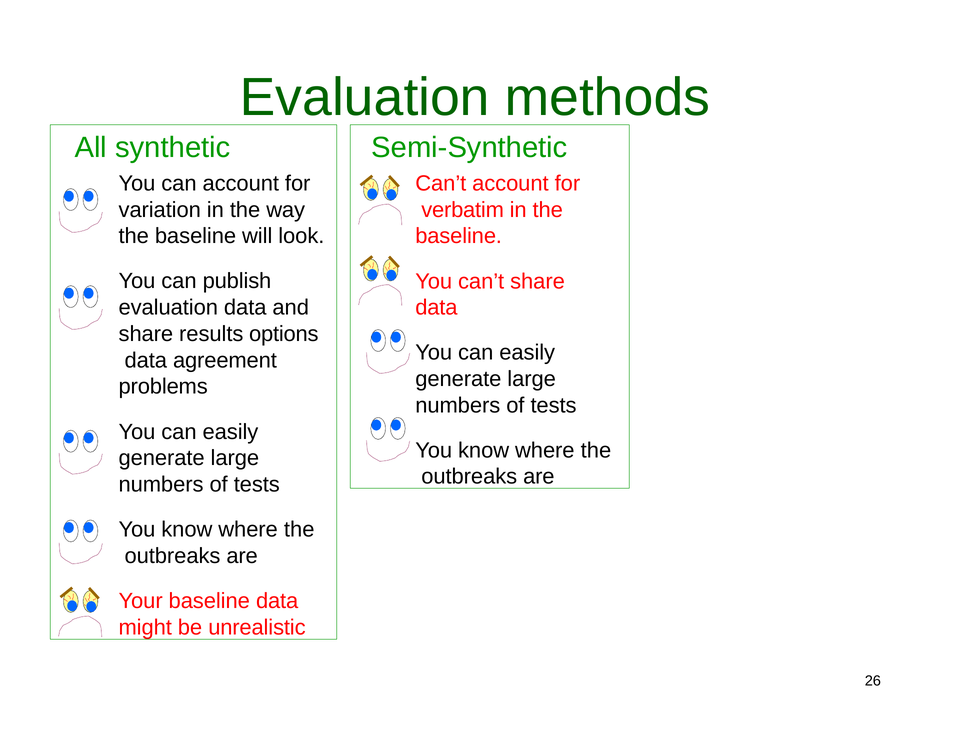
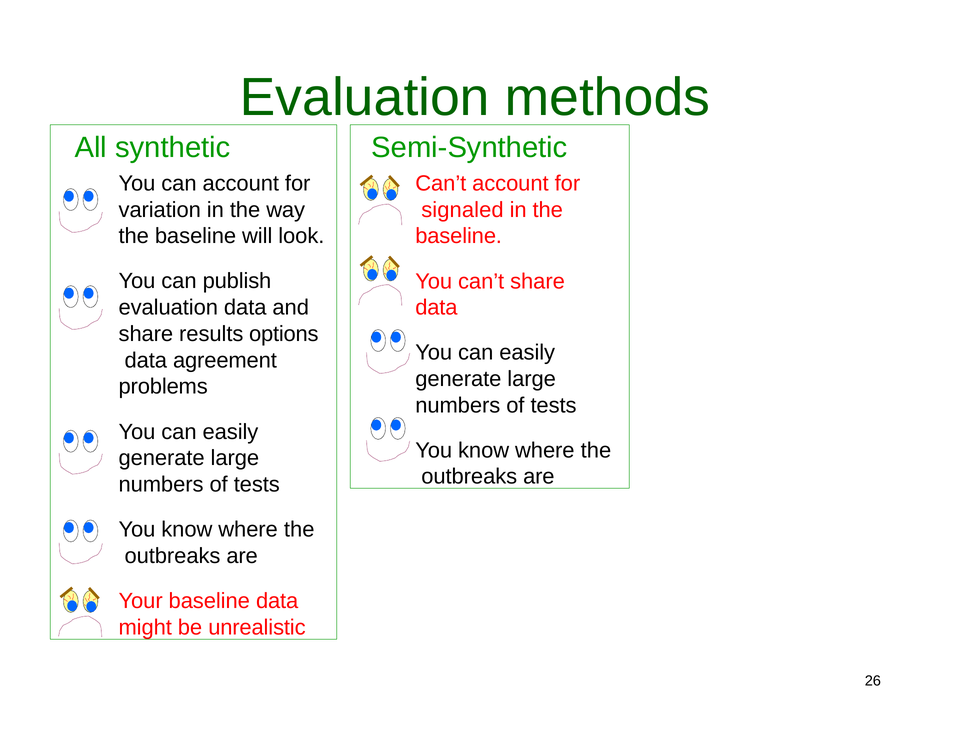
verbatim: verbatim -> signaled
